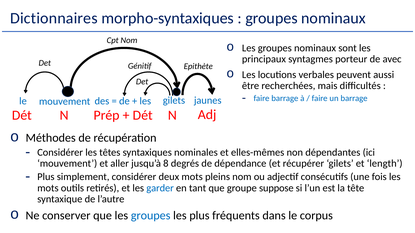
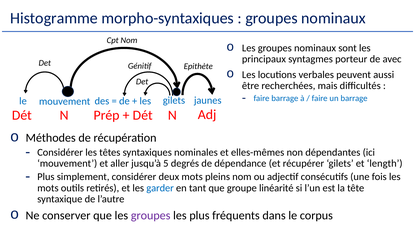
Dictionnaires: Dictionnaires -> Histogramme
8: 8 -> 5
suppose: suppose -> linéarité
groupes at (151, 216) colour: blue -> purple
